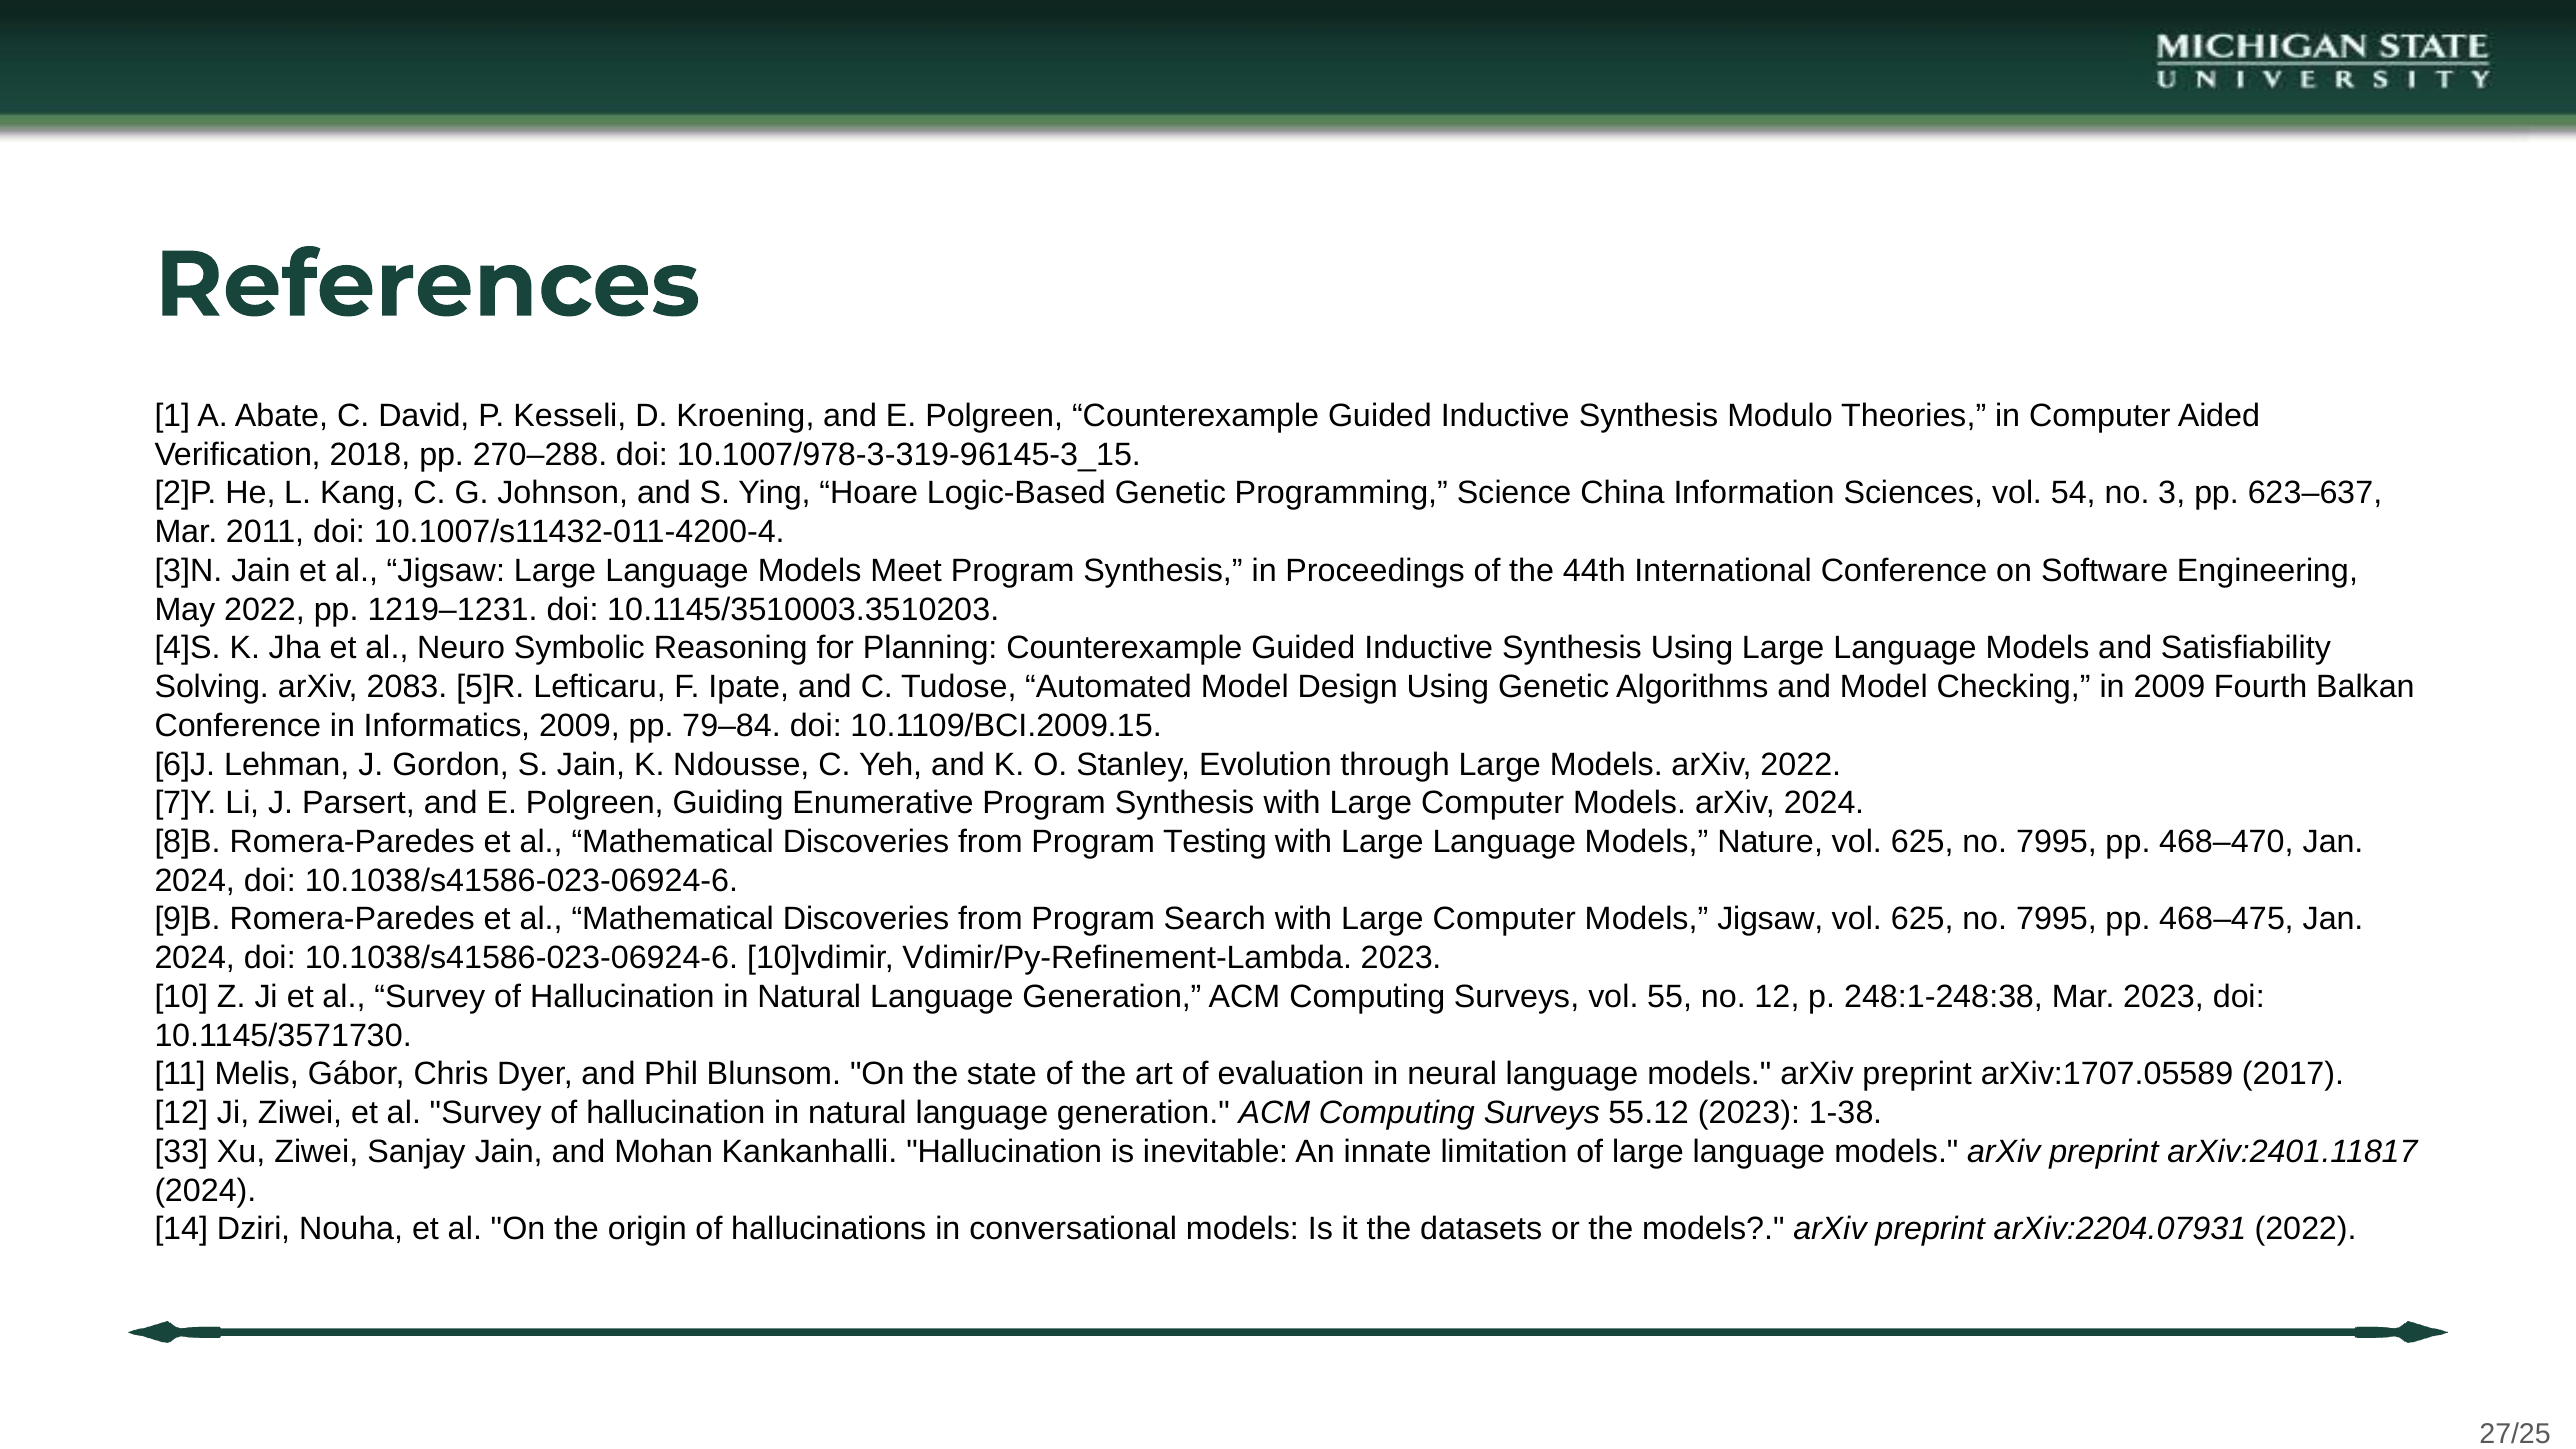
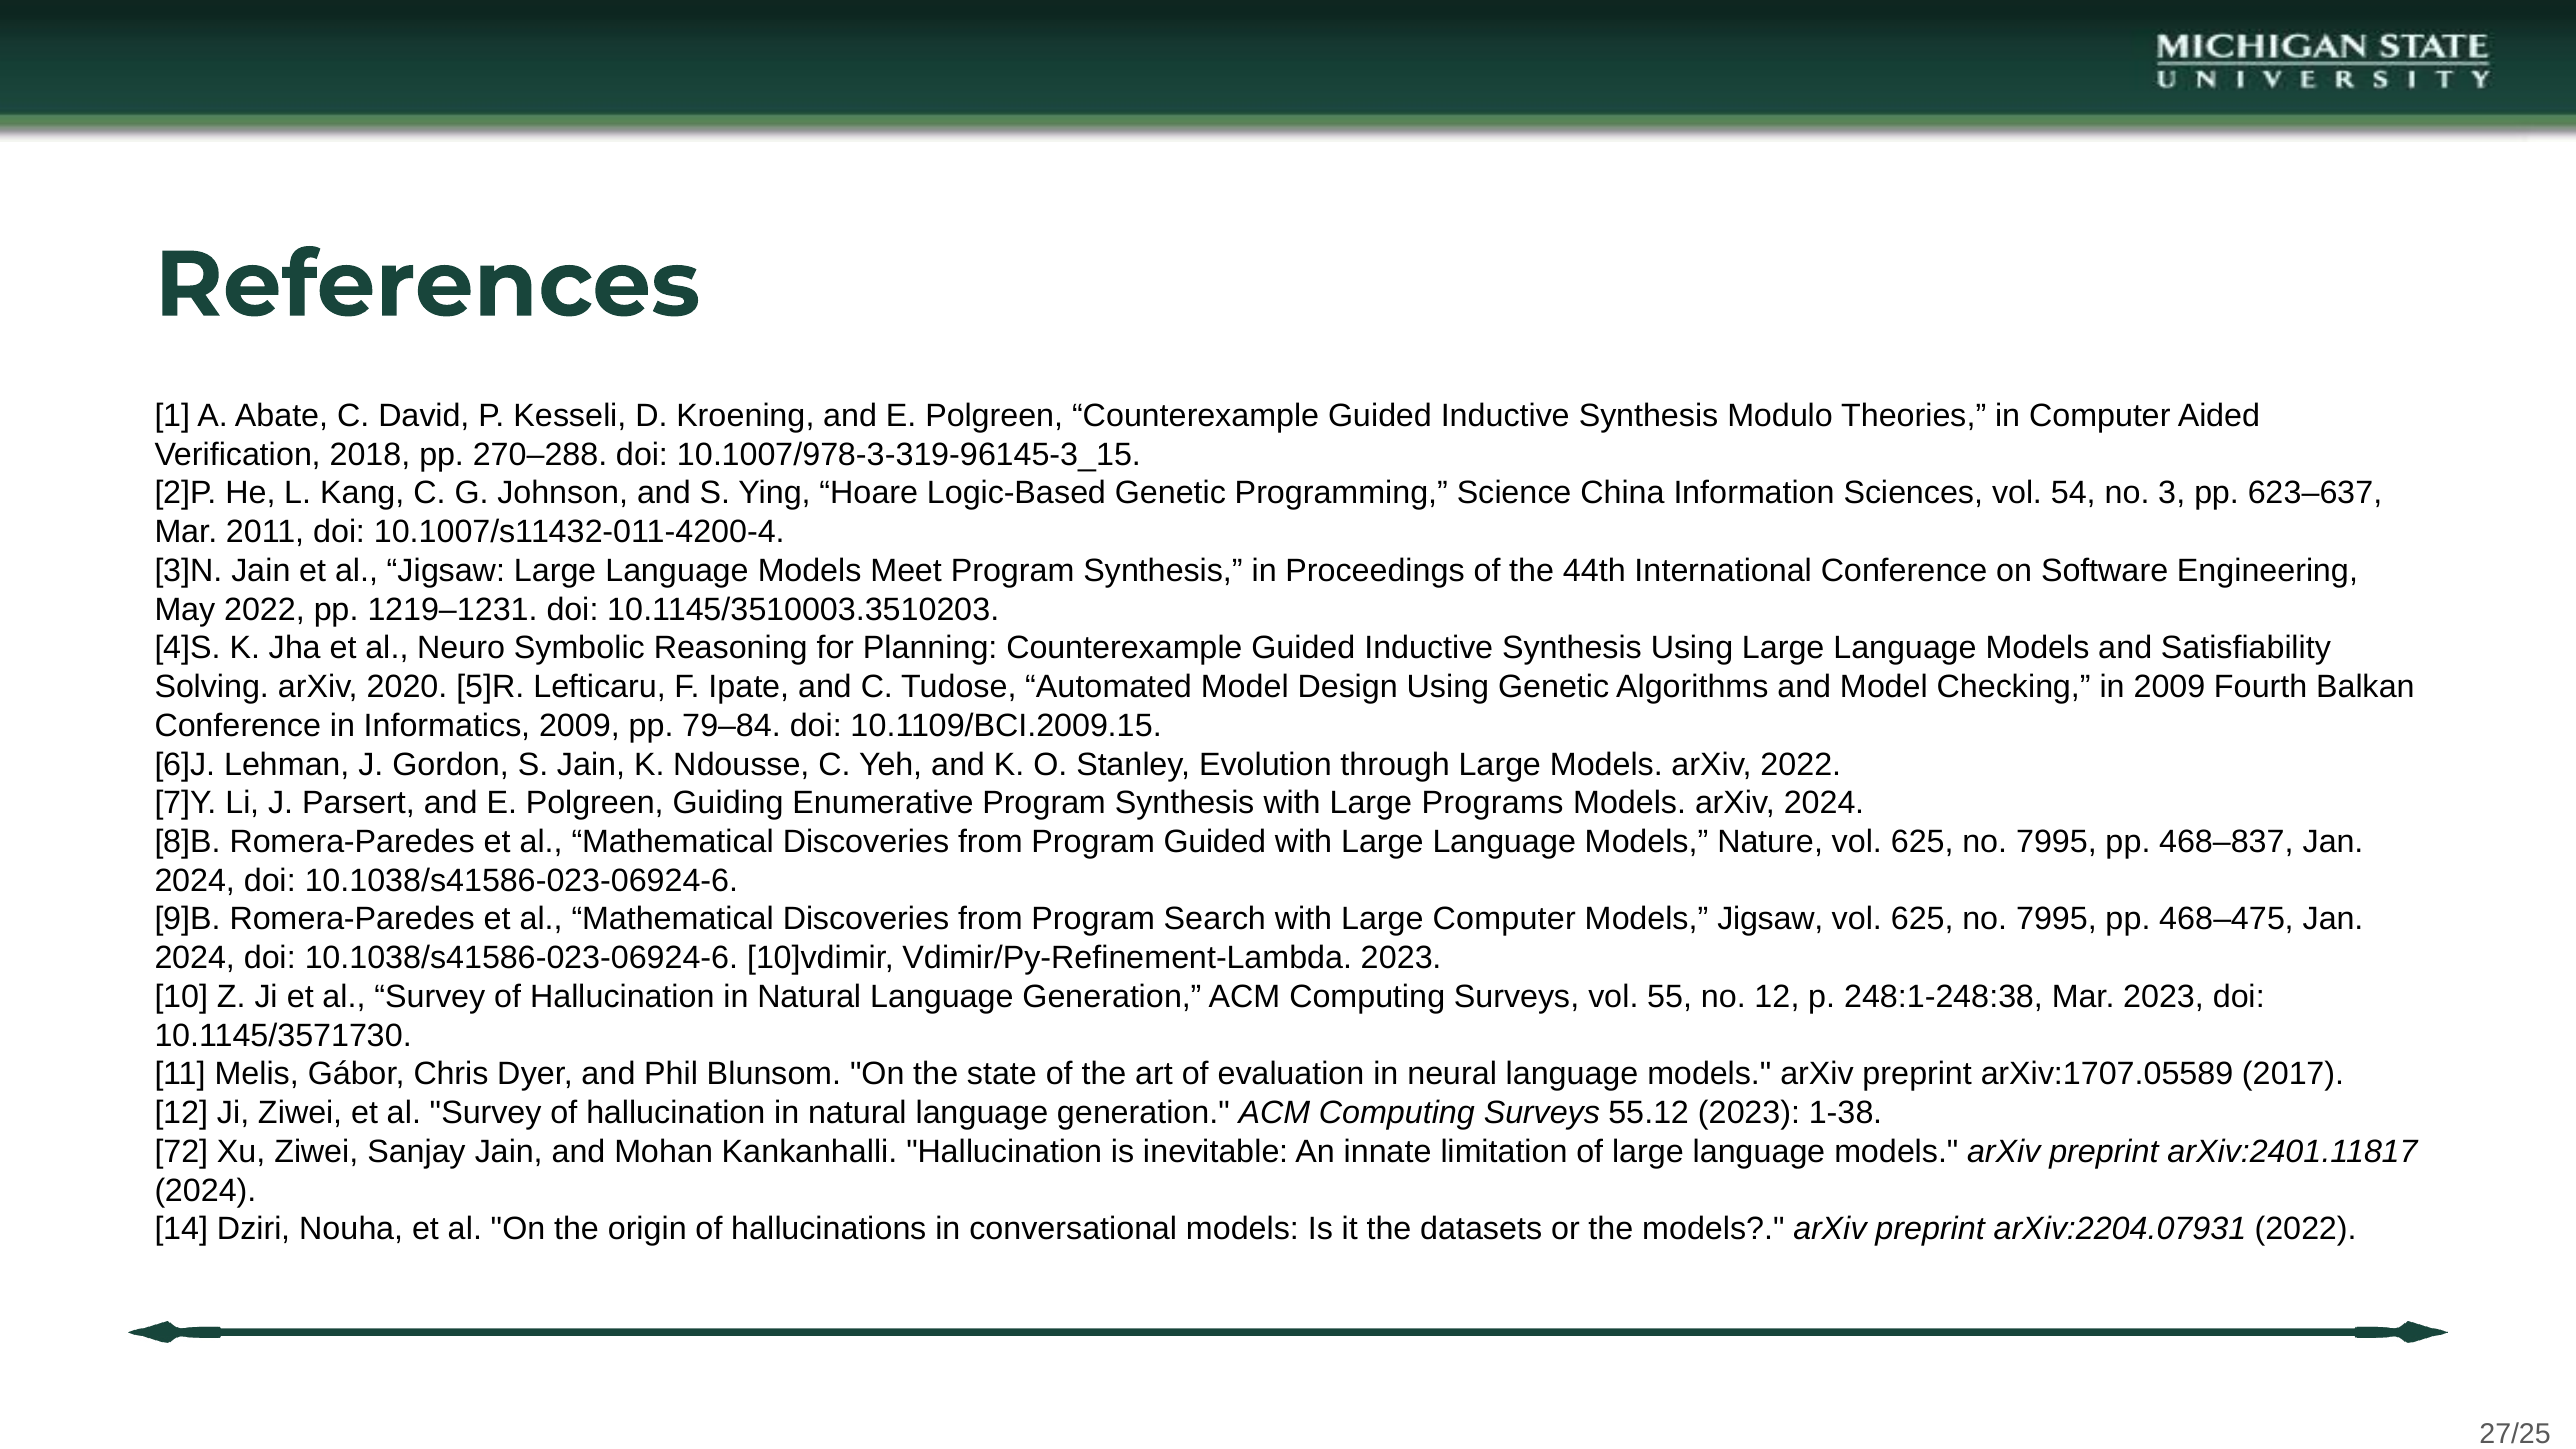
2083: 2083 -> 2020
Synthesis with Large Computer: Computer -> Programs
Program Testing: Testing -> Guided
468–470: 468–470 -> 468–837
33: 33 -> 72
